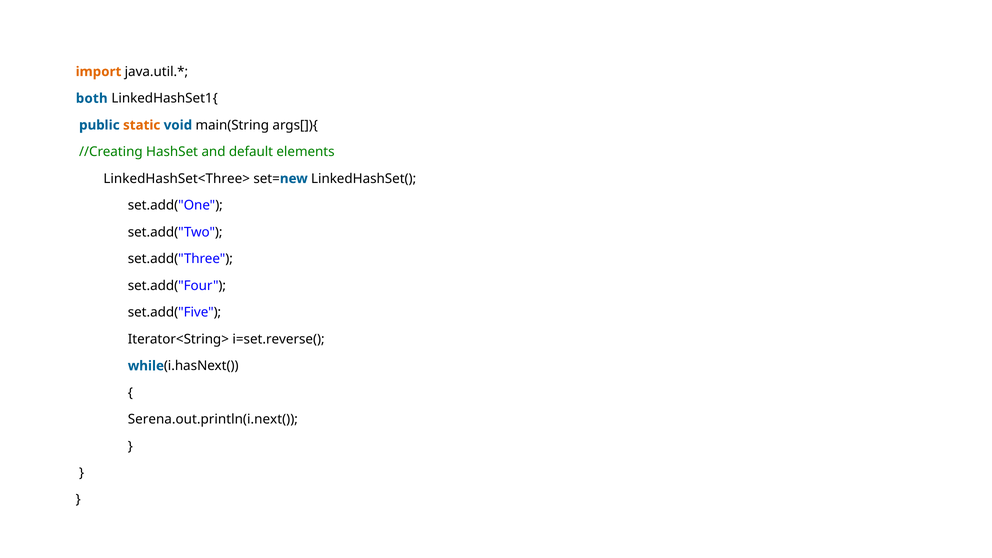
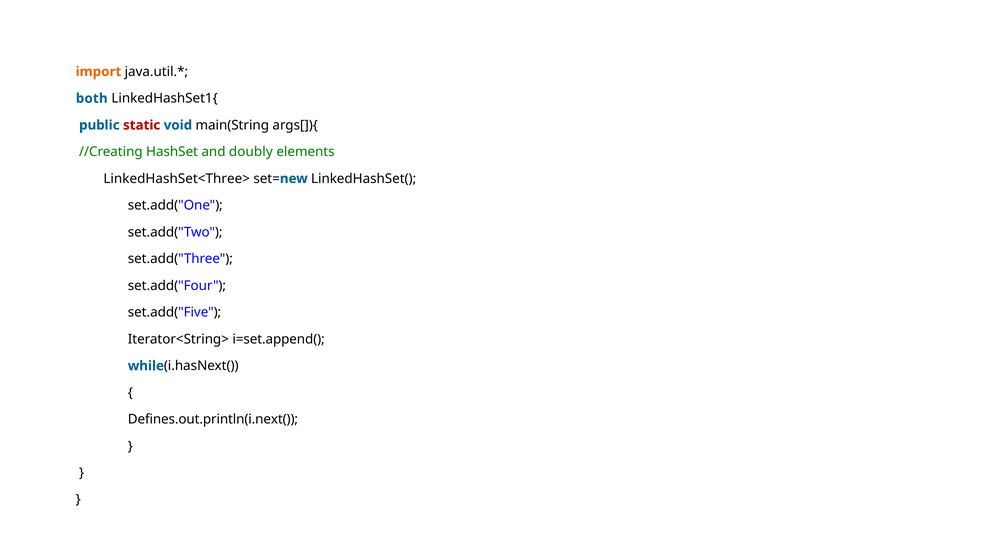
static colour: orange -> red
default: default -> doubly
i=set.reverse(: i=set.reverse( -> i=set.append(
Serena.out.println(i.next(: Serena.out.println(i.next( -> Defines.out.println(i.next(
